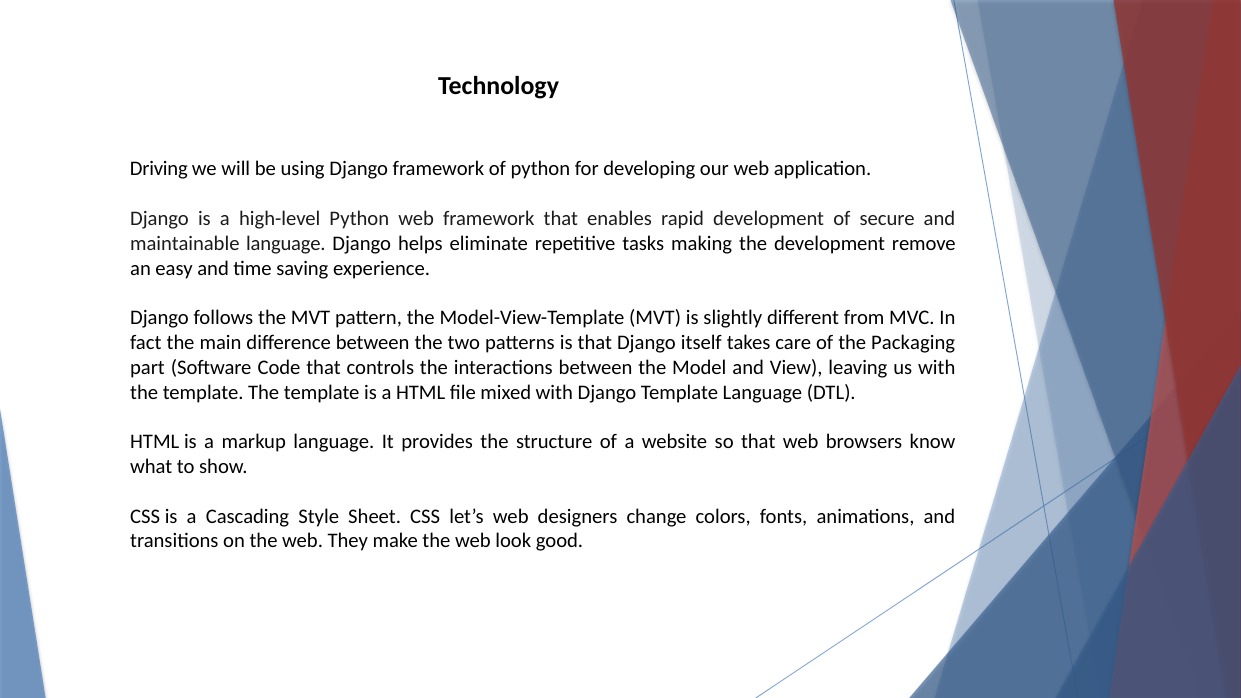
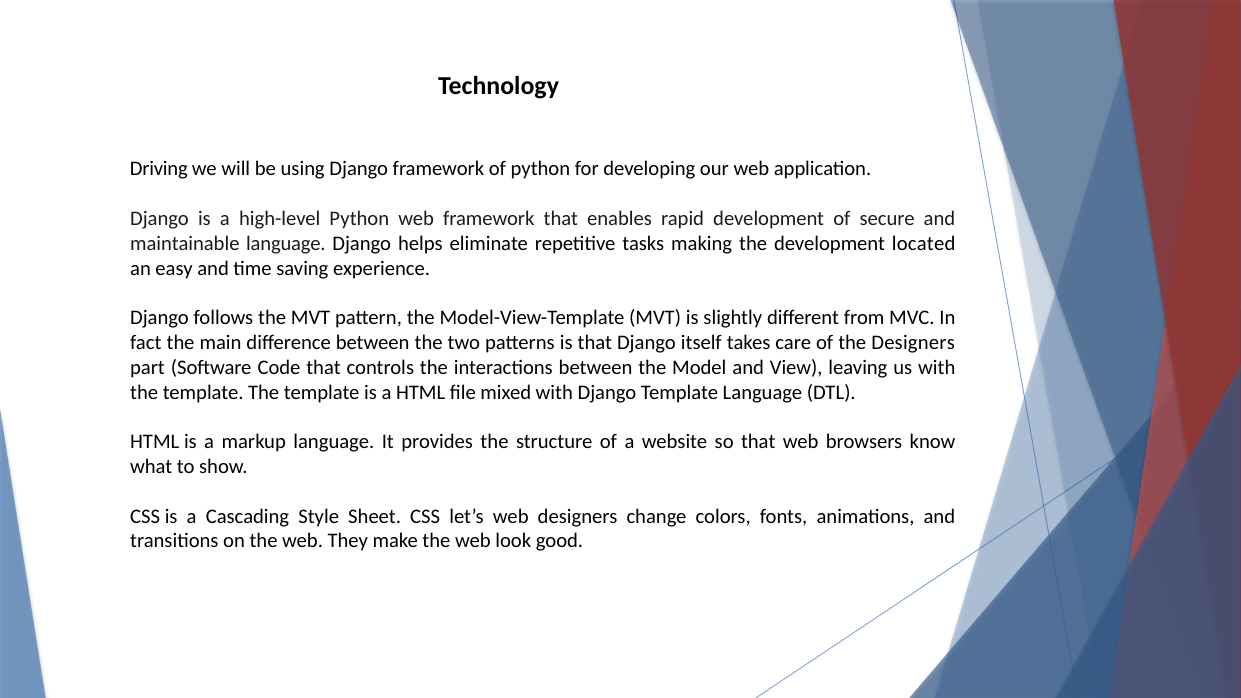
remove: remove -> located
the Packaging: Packaging -> Designers
